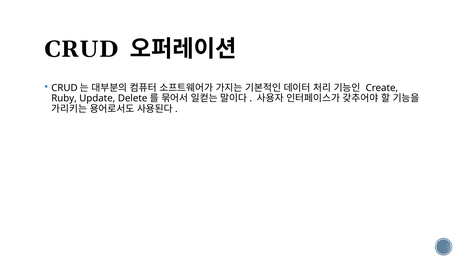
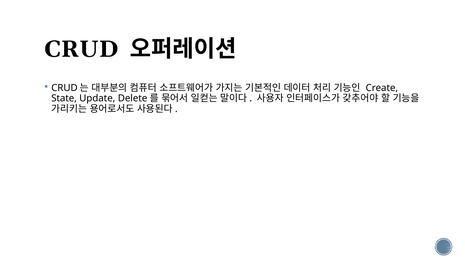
Ruby: Ruby -> State
